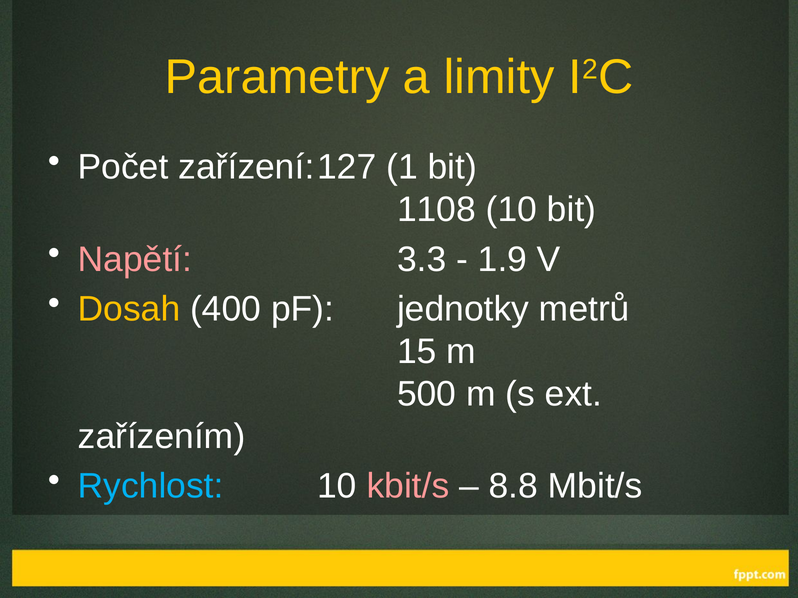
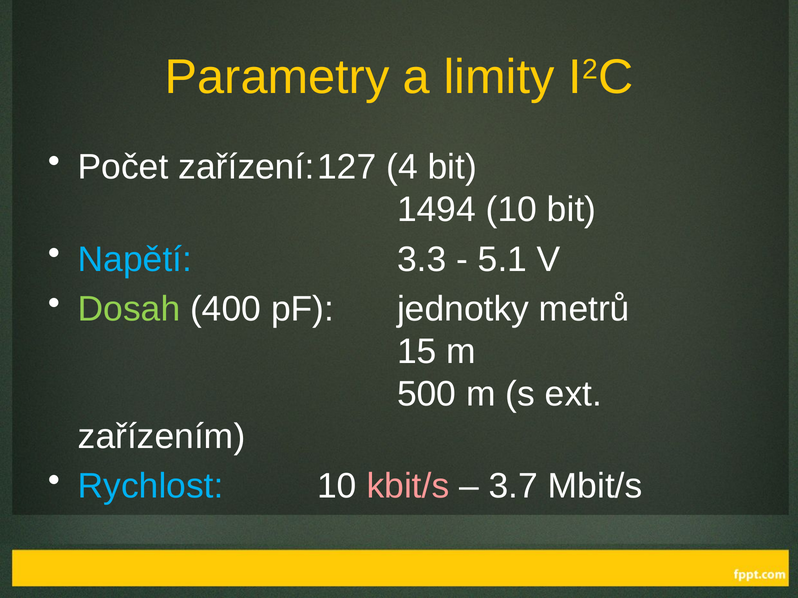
1: 1 -> 4
1108: 1108 -> 1494
Napětí colour: pink -> light blue
1.9: 1.9 -> 5.1
Dosah colour: yellow -> light green
8.8: 8.8 -> 3.7
